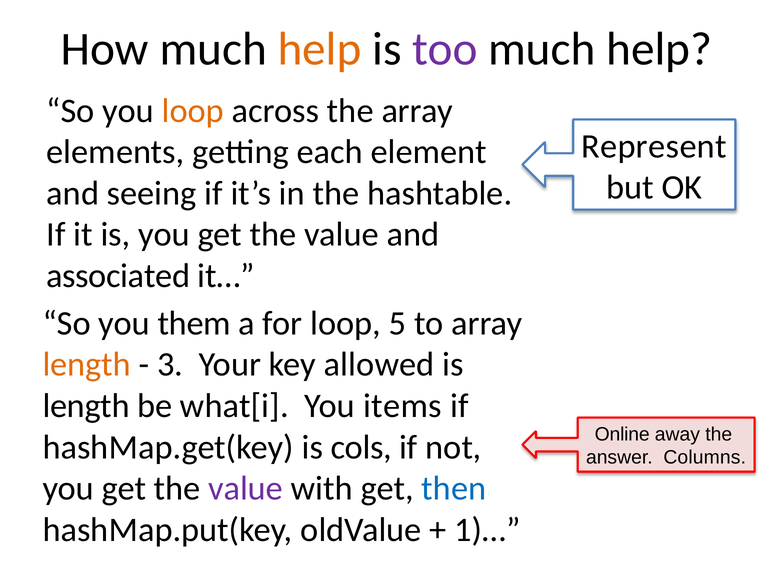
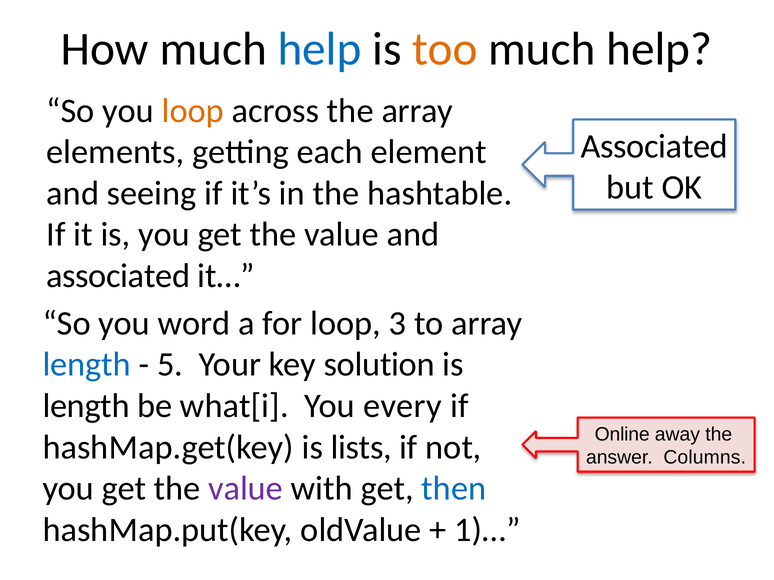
help at (320, 49) colour: orange -> blue
too colour: purple -> orange
Represent at (654, 146): Represent -> Associated
them: them -> word
5: 5 -> 3
length at (87, 365) colour: orange -> blue
3: 3 -> 5
allowed: allowed -> solution
items: items -> every
cols: cols -> lists
